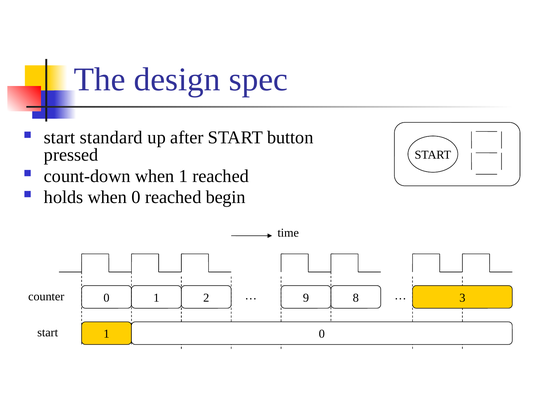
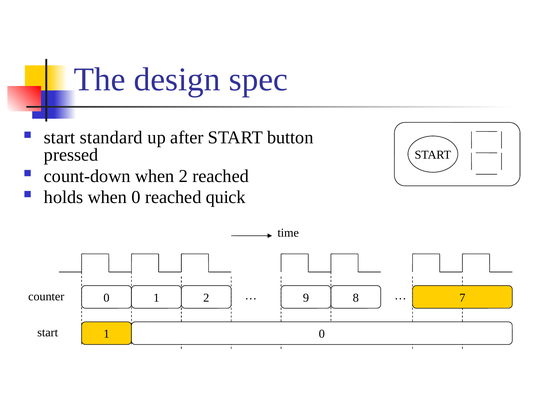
when 1: 1 -> 2
begin: begin -> quick
3: 3 -> 7
